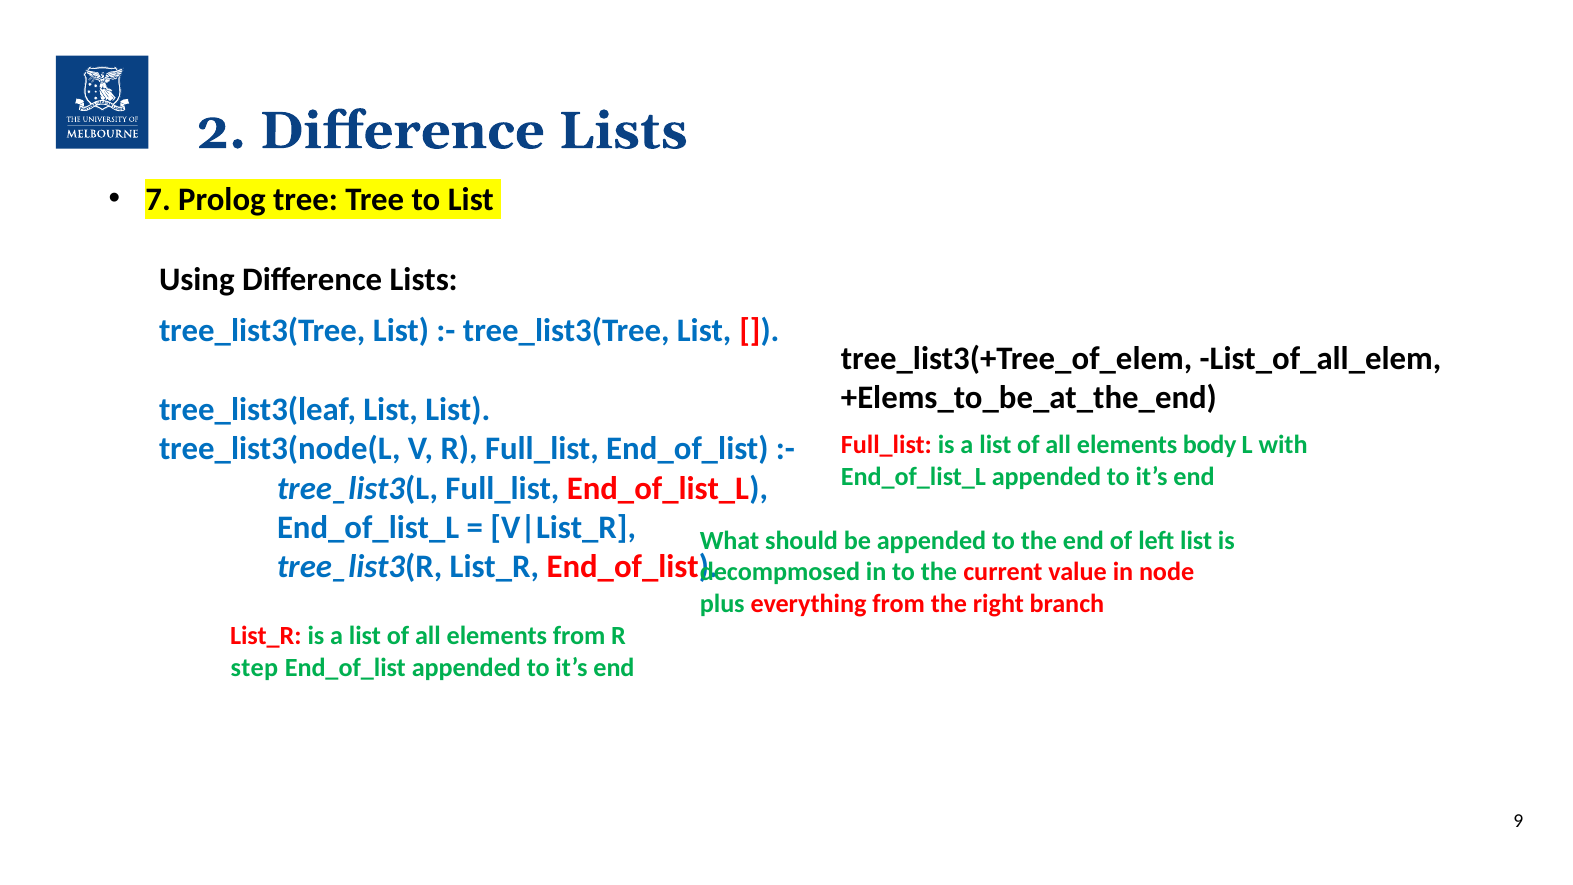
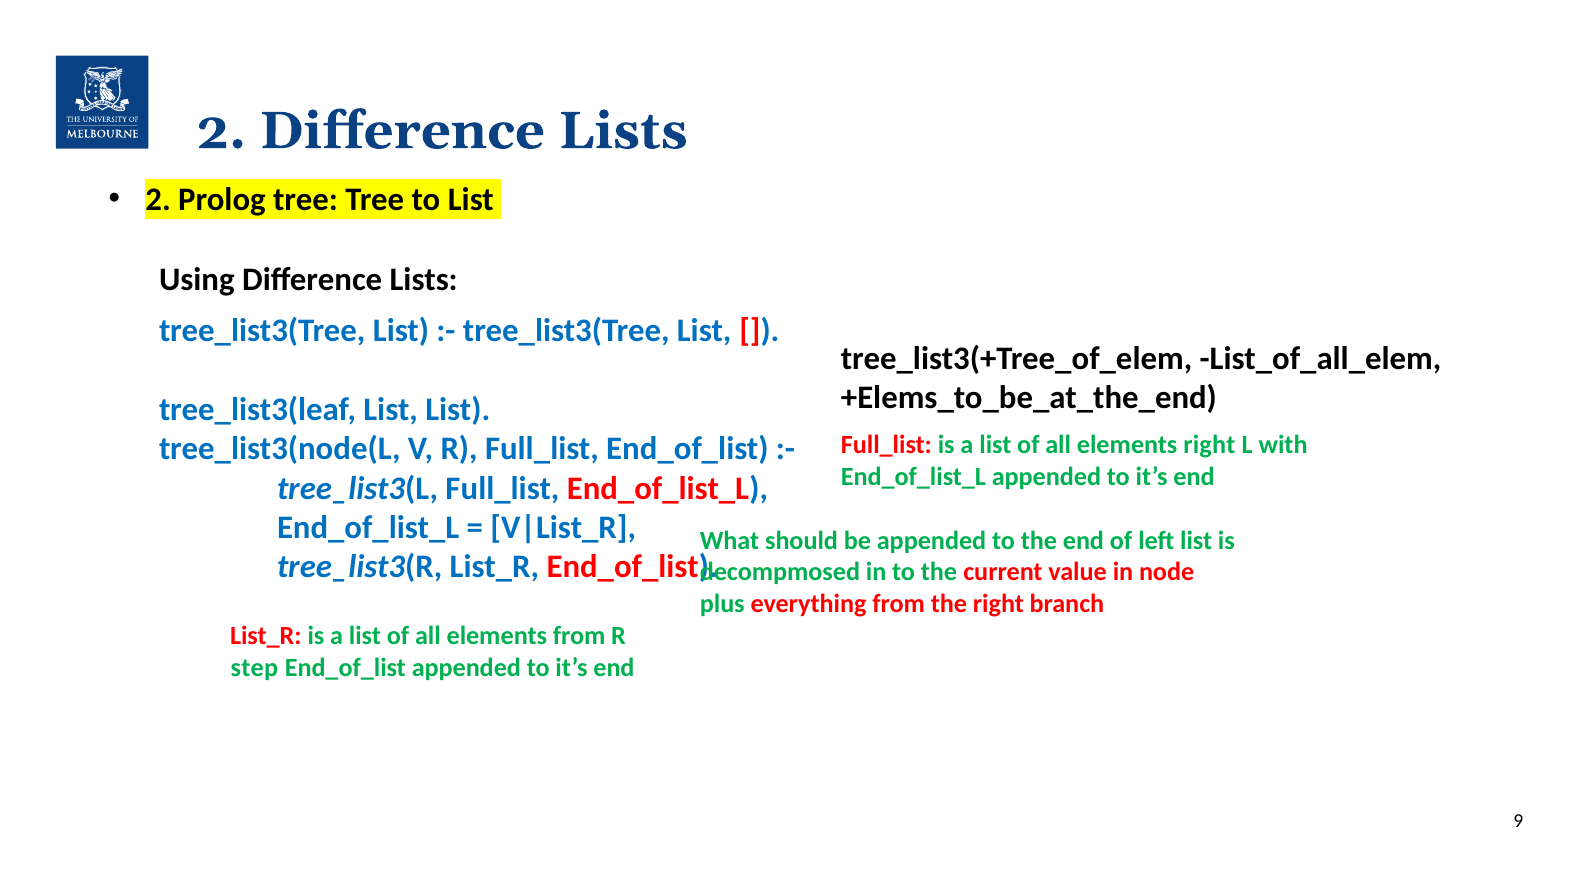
7 at (158, 200): 7 -> 2
elements body: body -> right
